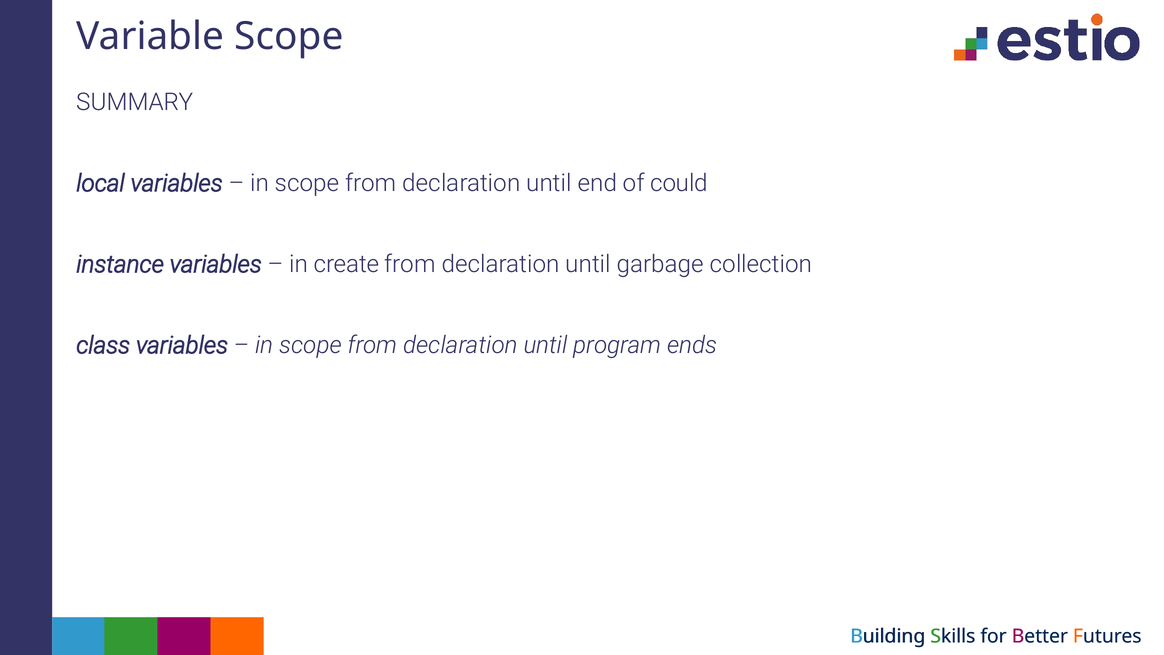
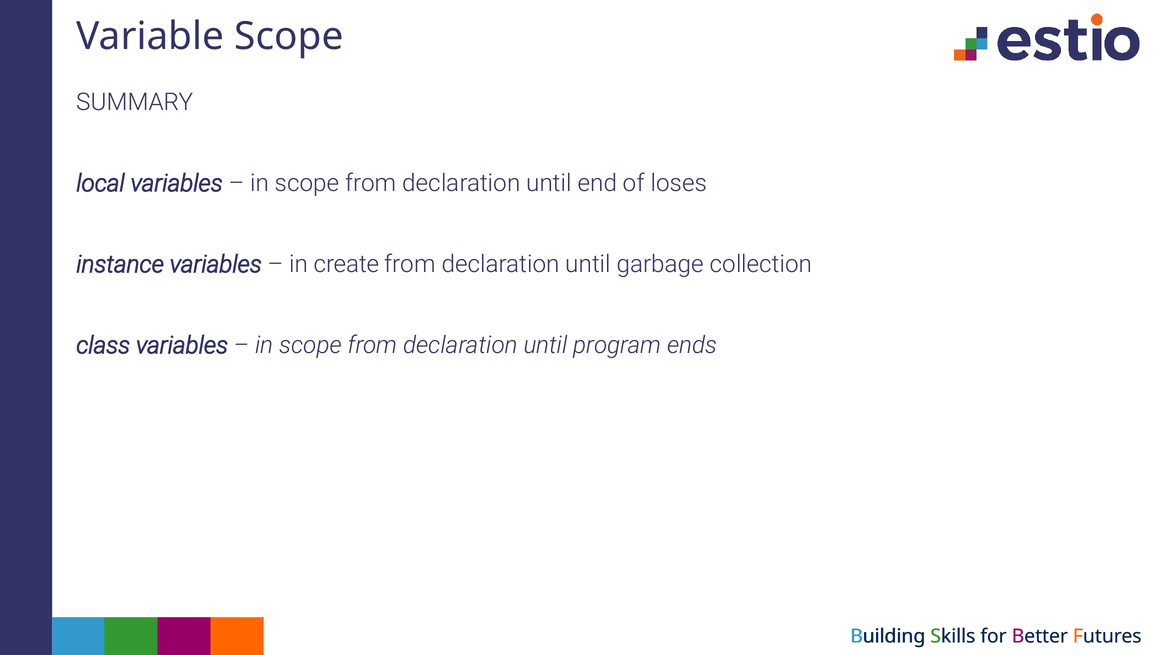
could: could -> loses
